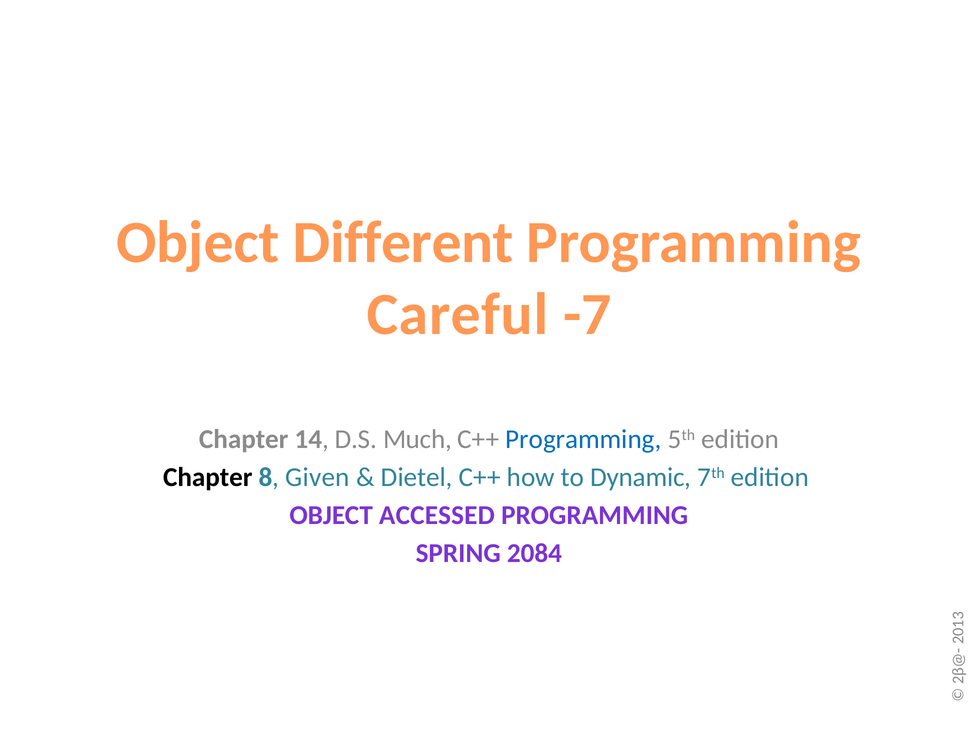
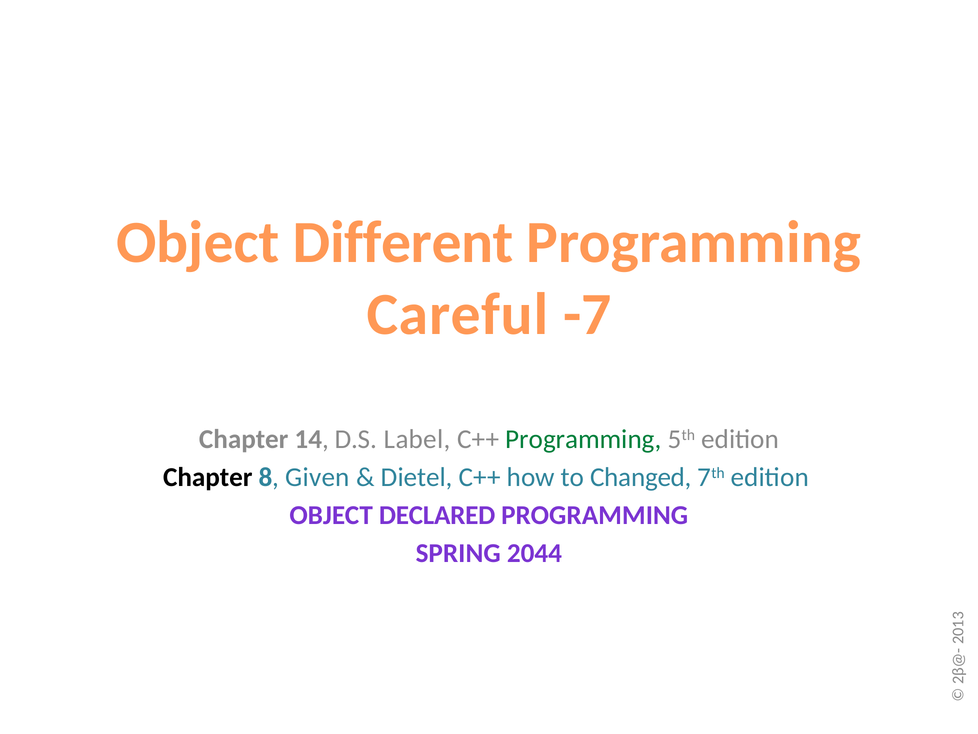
Much: Much -> Label
Programming at (583, 439) colour: blue -> green
Dynamic: Dynamic -> Changed
ACCESSED: ACCESSED -> DECLARED
2084: 2084 -> 2044
